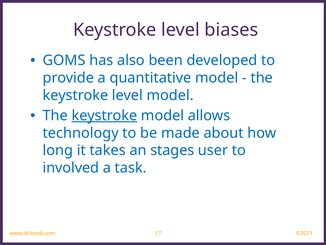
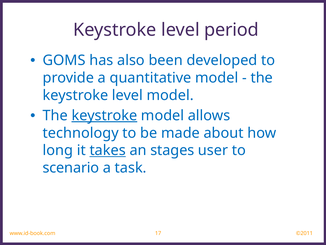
biases: biases -> period
takes underline: none -> present
involved: involved -> scenario
